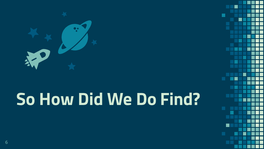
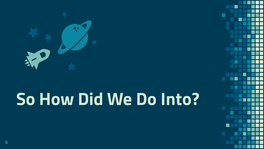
Find: Find -> Into
